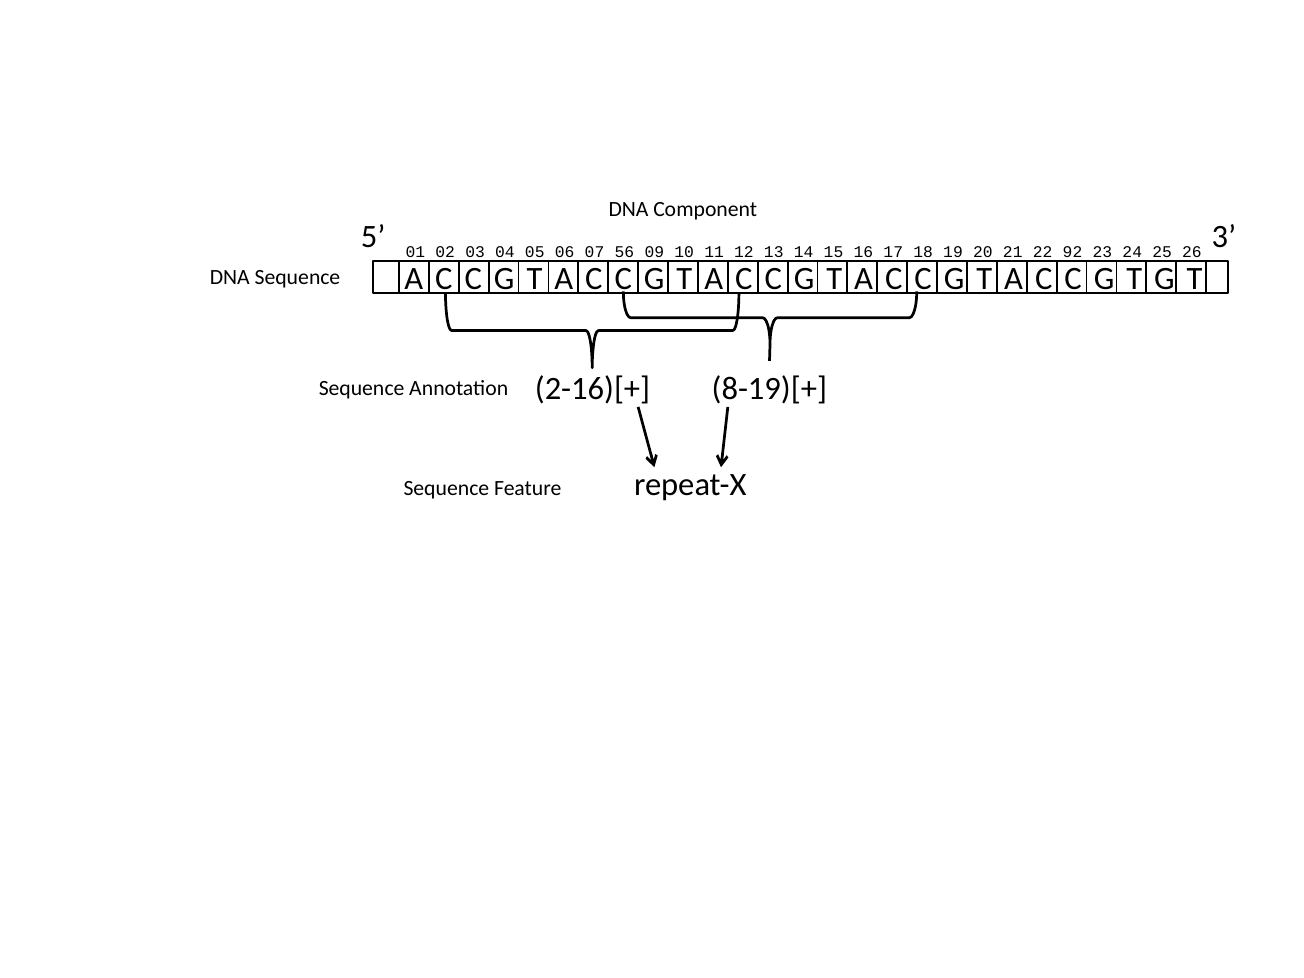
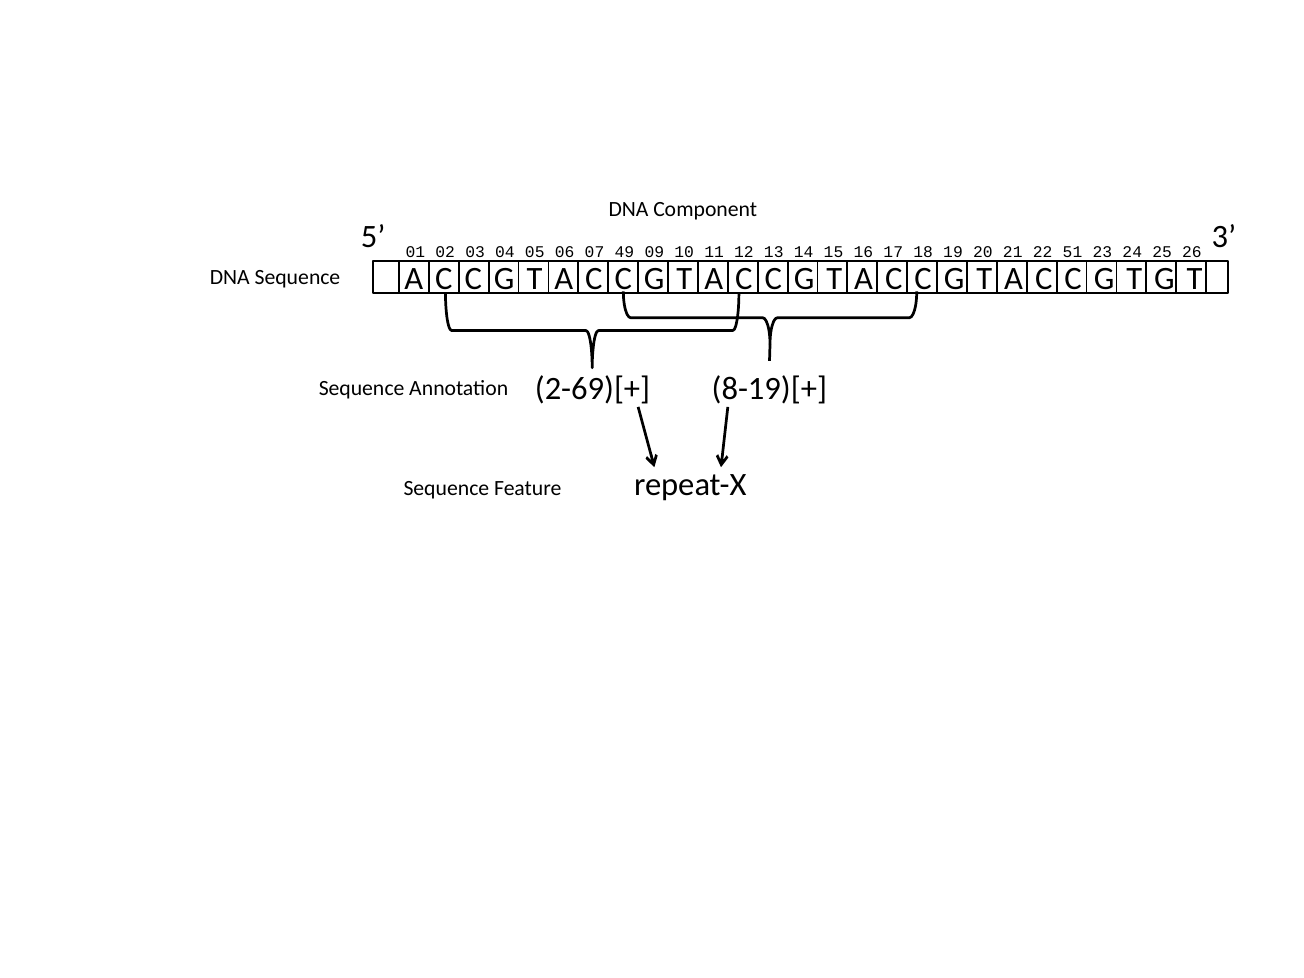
56: 56 -> 49
92: 92 -> 51
2-16)[+: 2-16)[+ -> 2-69)[+
